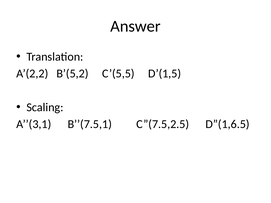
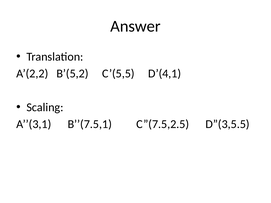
D’(1,5: D’(1,5 -> D’(4,1
D”(1,6.5: D”(1,6.5 -> D”(3,5.5
